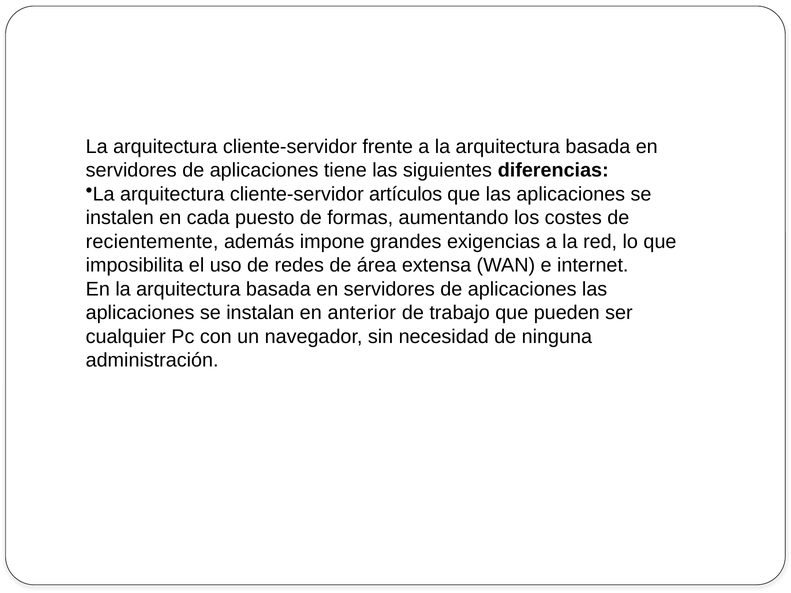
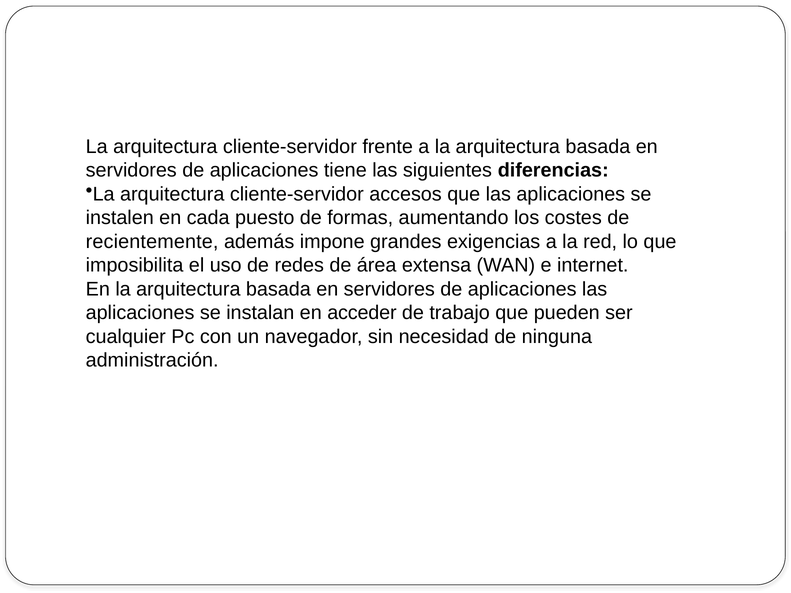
artículos: artículos -> accesos
anterior: anterior -> acceder
